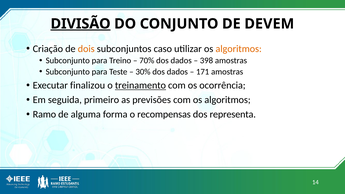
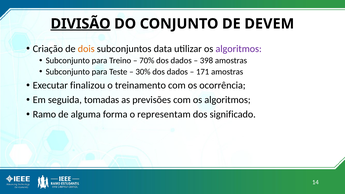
caso: caso -> data
algoritmos at (239, 49) colour: orange -> purple
treinamento underline: present -> none
primeiro: primeiro -> tomadas
recompensas: recompensas -> representam
representa: representa -> significado
